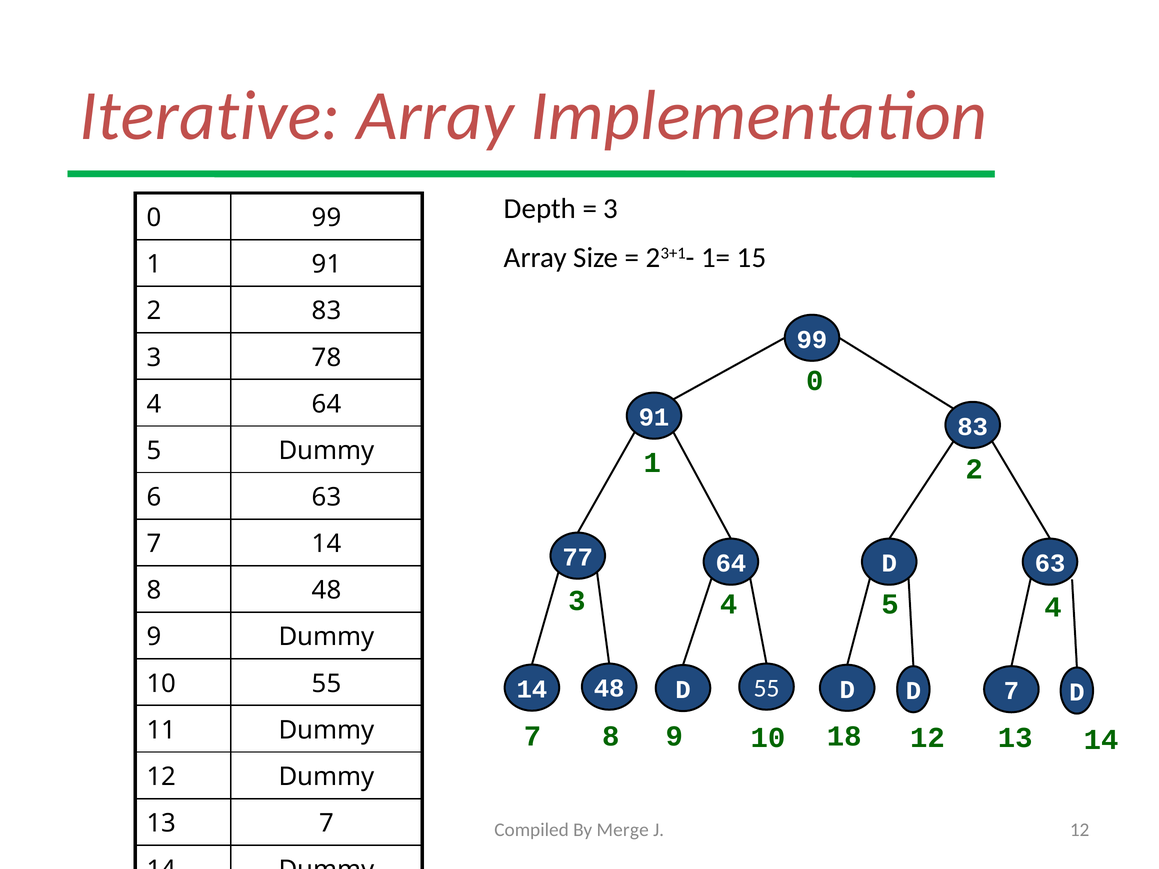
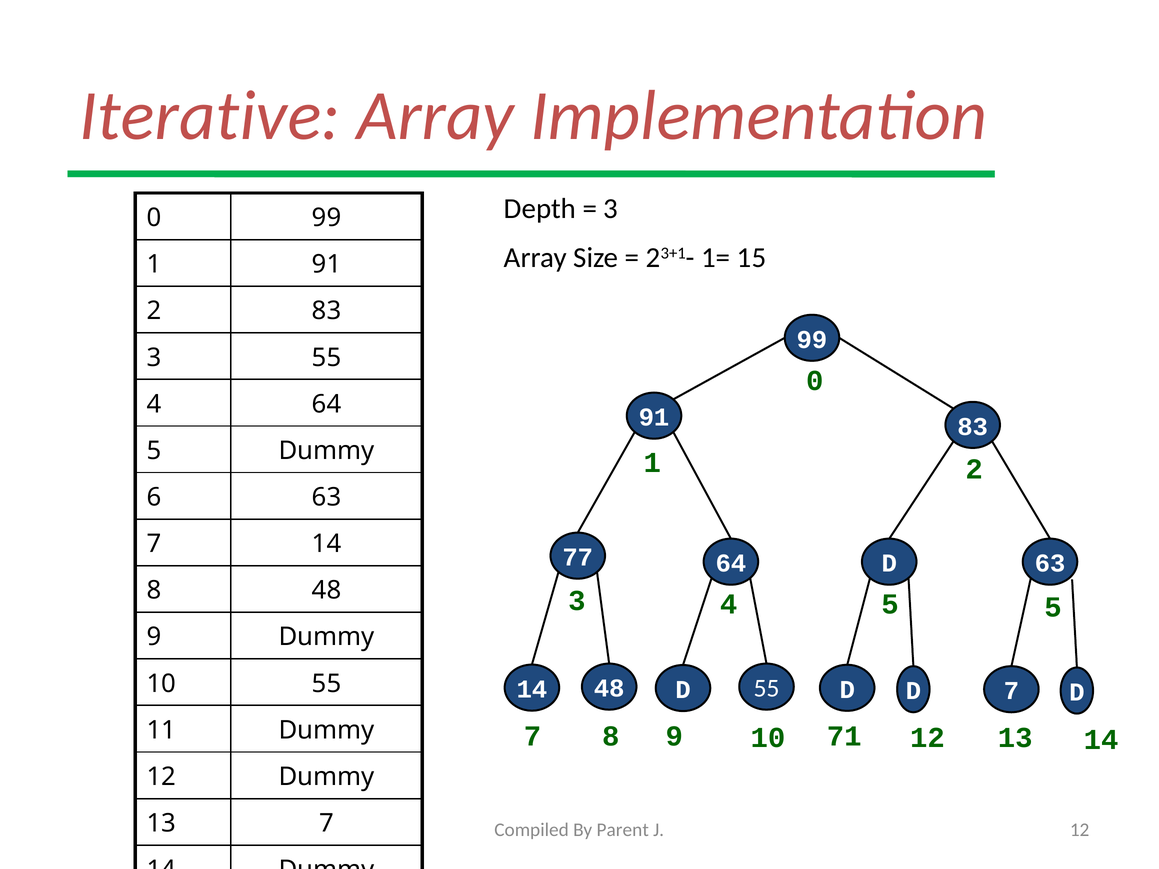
3 78: 78 -> 55
5 4: 4 -> 5
18: 18 -> 71
Merge: Merge -> Parent
